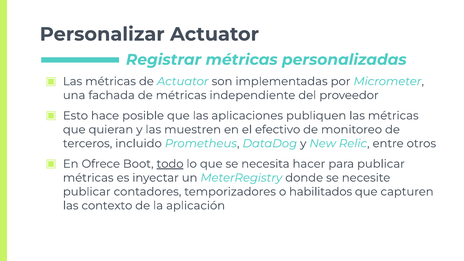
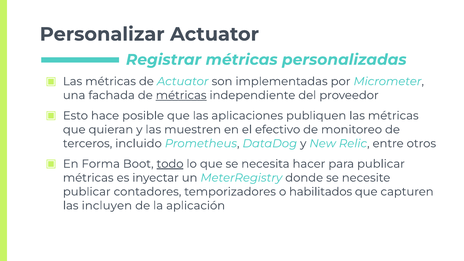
métricas at (181, 95) underline: none -> present
Ofrece: Ofrece -> Forma
contexto: contexto -> incluyen
